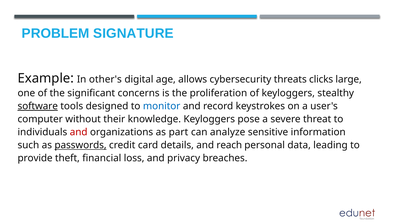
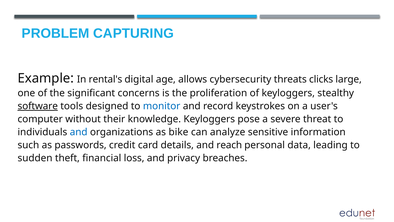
SIGNATURE: SIGNATURE -> CAPTURING
other's: other's -> rental's
and at (79, 132) colour: red -> blue
part: part -> bike
passwords underline: present -> none
provide: provide -> sudden
